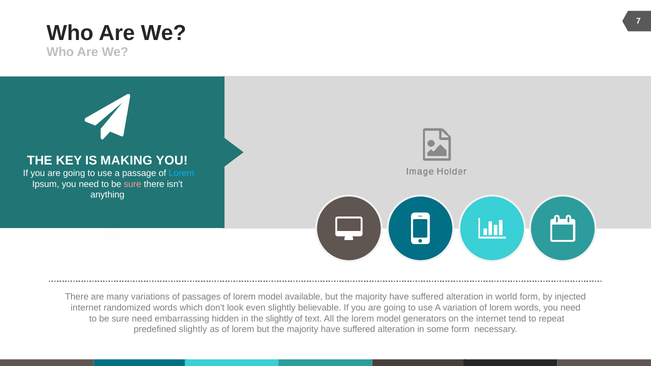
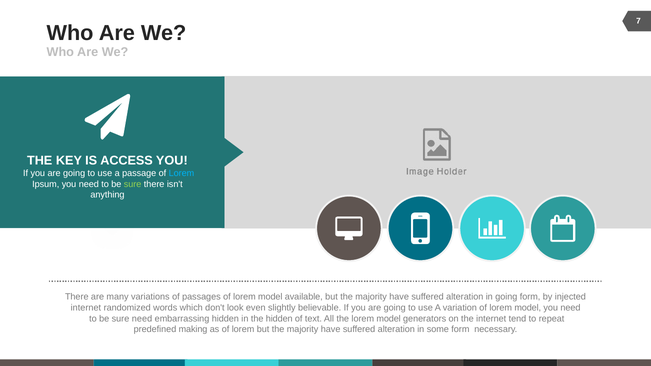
MAKING: MAKING -> ACCESS
sure at (133, 184) colour: pink -> light green
in world: world -> going
words at (528, 308): words -> model
the slightly: slightly -> hidden
predefined slightly: slightly -> making
